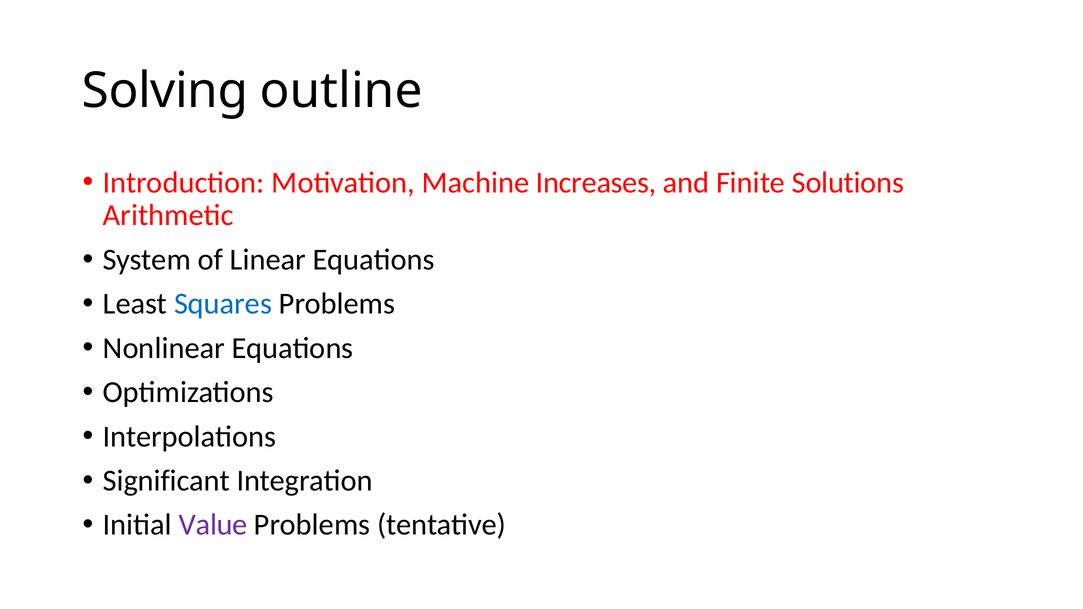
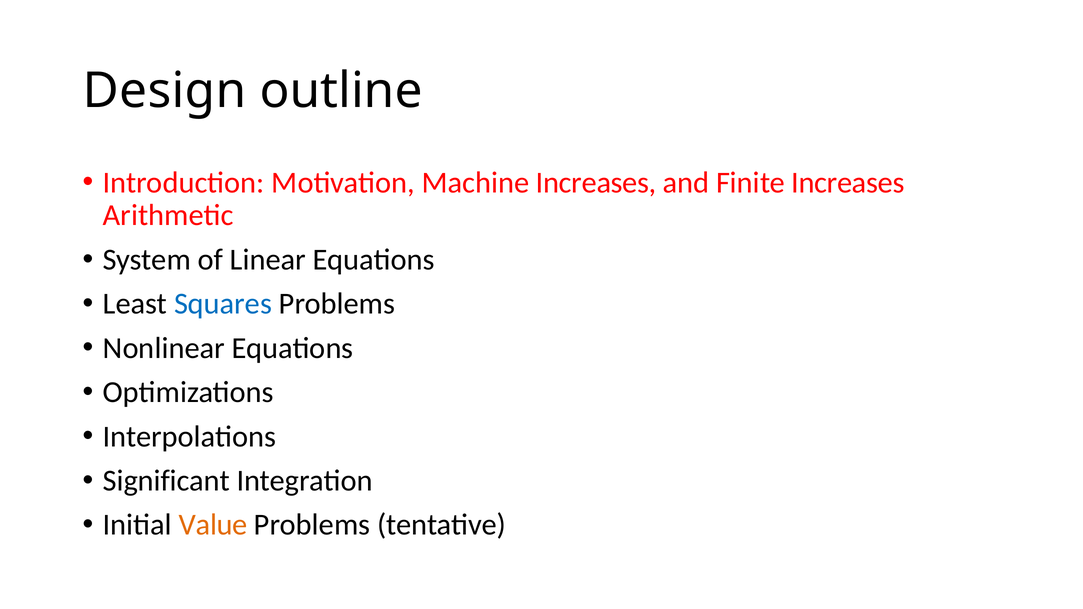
Solving: Solving -> Design
Finite Solutions: Solutions -> Increases
Value colour: purple -> orange
